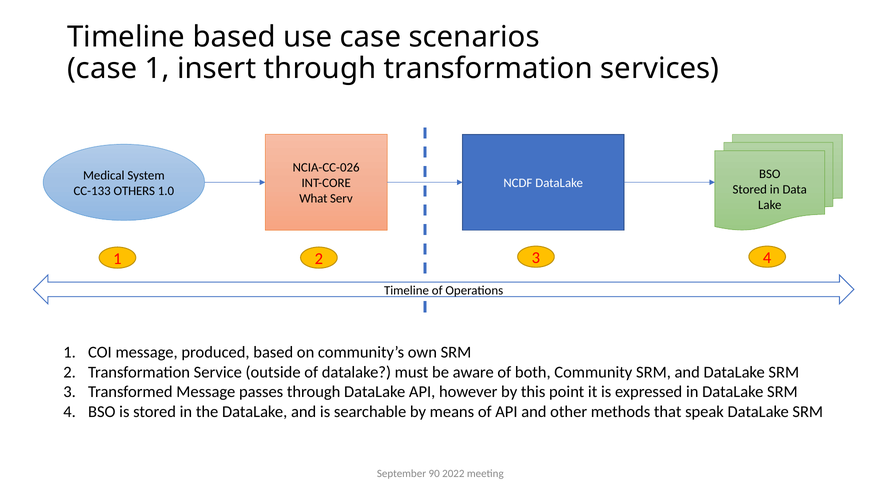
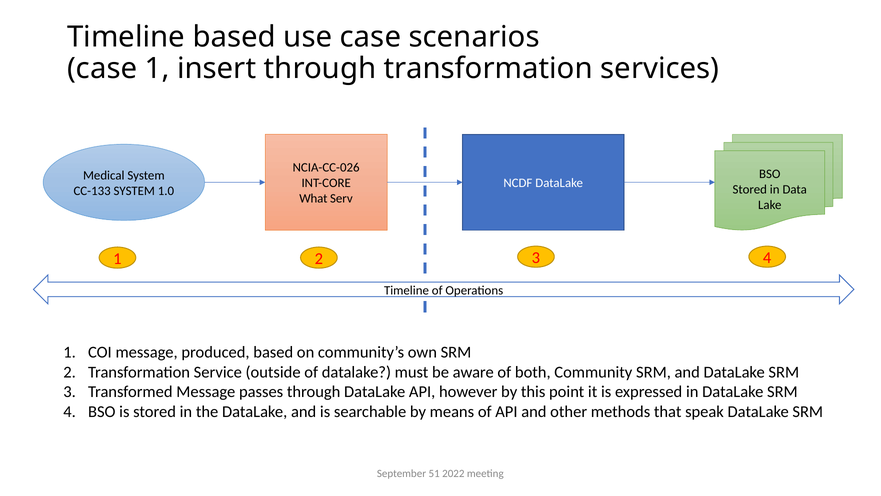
CC-133 OTHERS: OTHERS -> SYSTEM
90: 90 -> 51
